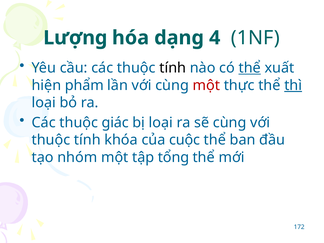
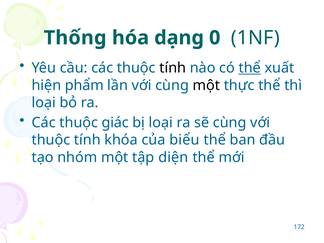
Lượng: Lượng -> Thống
4: 4 -> 0
một at (206, 85) colour: red -> black
thì underline: present -> none
cuộc: cuộc -> biểu
tổng: tổng -> diện
